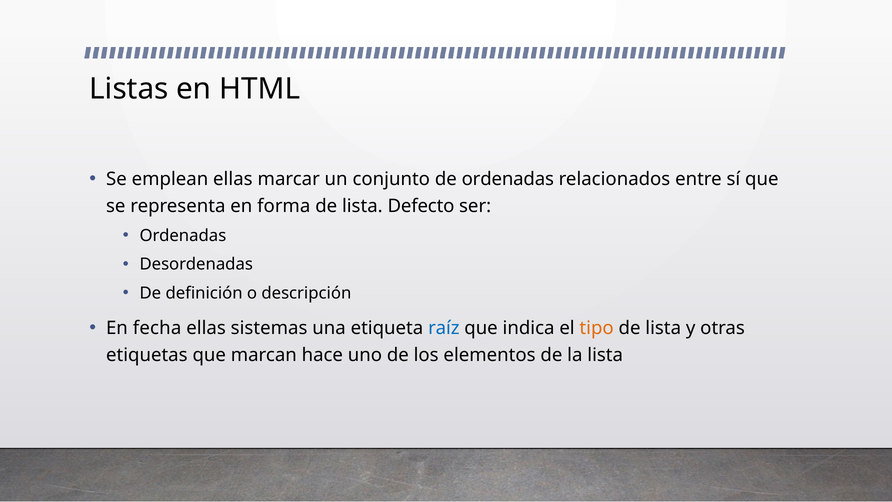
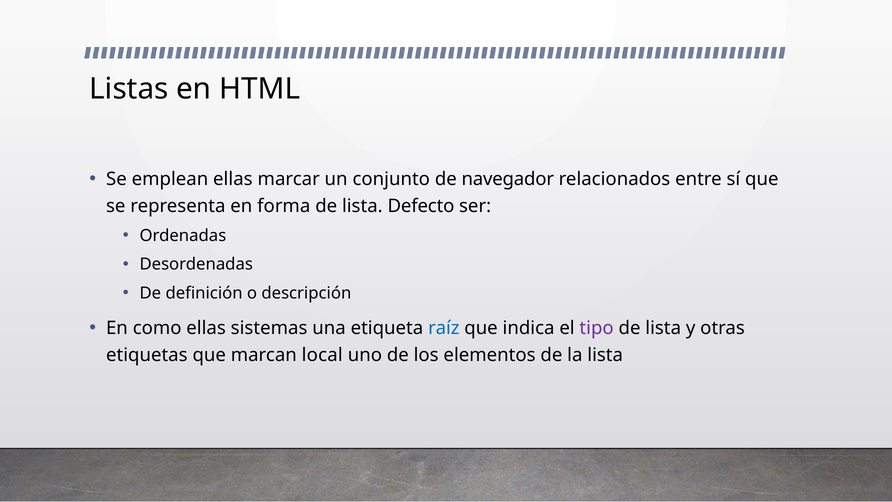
de ordenadas: ordenadas -> navegador
fecha: fecha -> como
tipo colour: orange -> purple
hace: hace -> local
